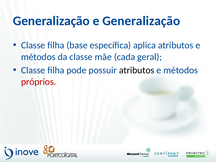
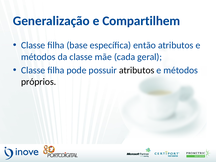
e Generalização: Generalização -> Compartilhem
aplica: aplica -> então
próprios colour: red -> black
